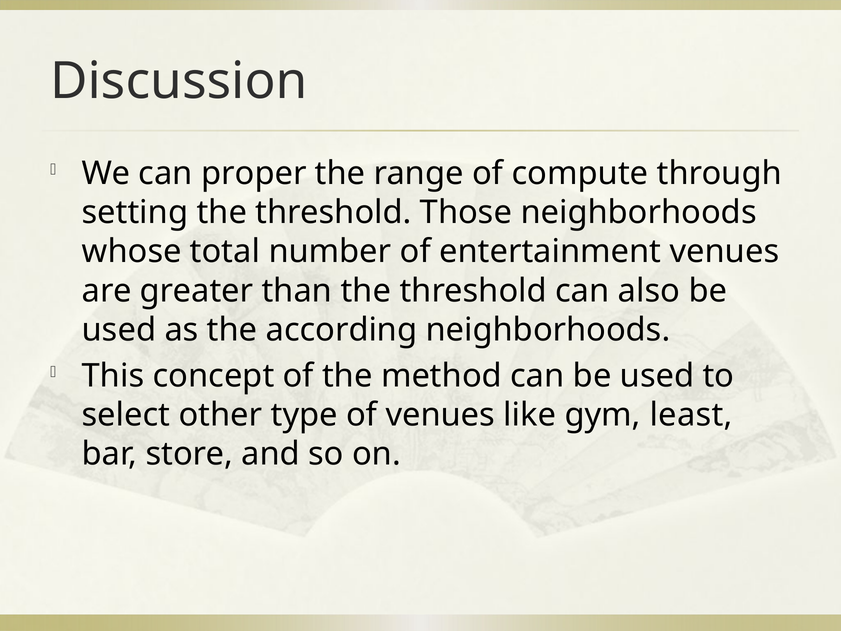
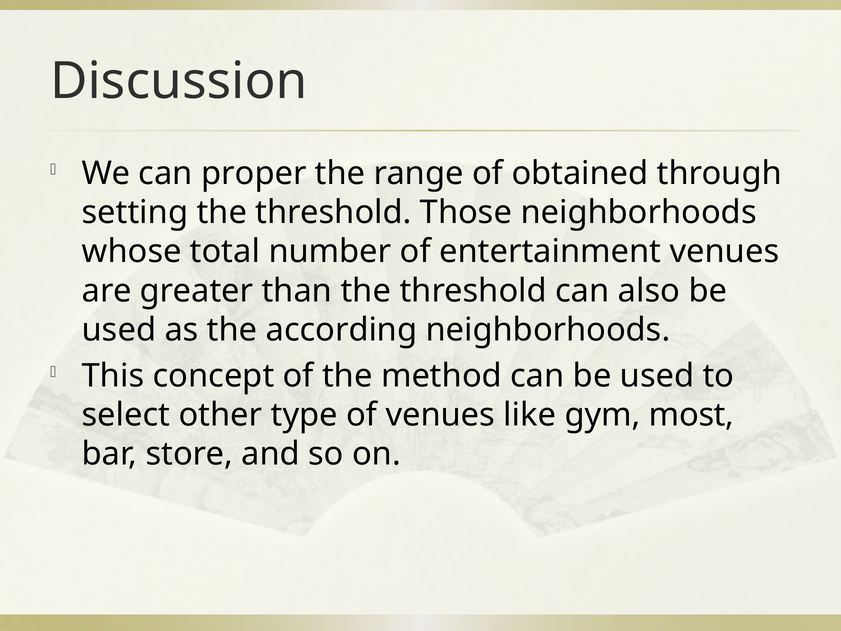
compute: compute -> obtained
least: least -> most
